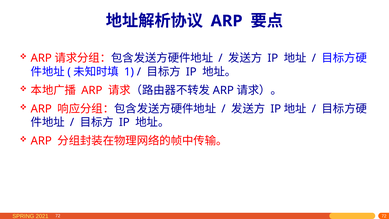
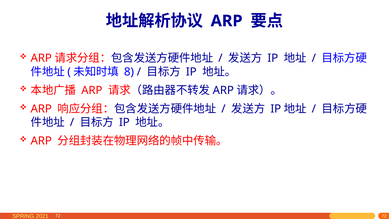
1: 1 -> 8
